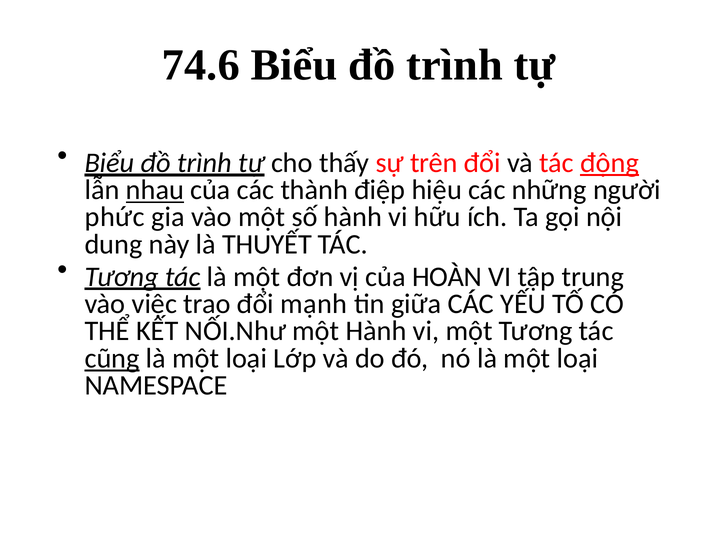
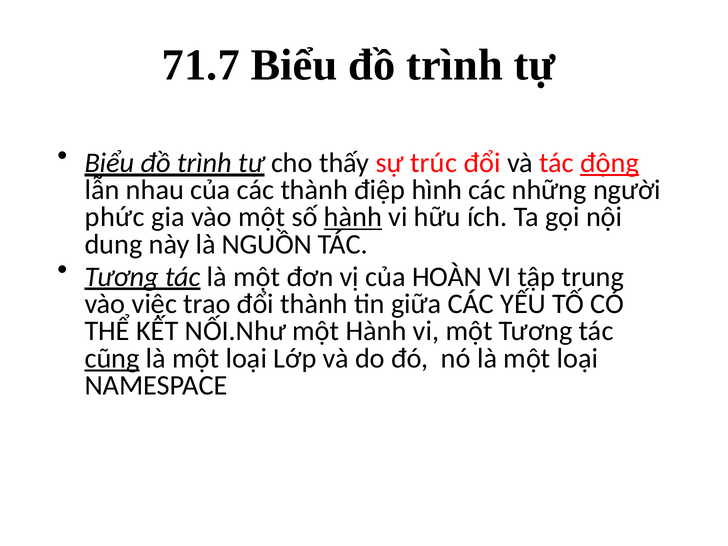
74.6: 74.6 -> 71.7
trên: trên -> trúc
nhau underline: present -> none
hiệu: hiệu -> hình
hành at (353, 217) underline: none -> present
THUYẾT: THUYẾT -> NGUỒN
đổi mạnh: mạnh -> thành
